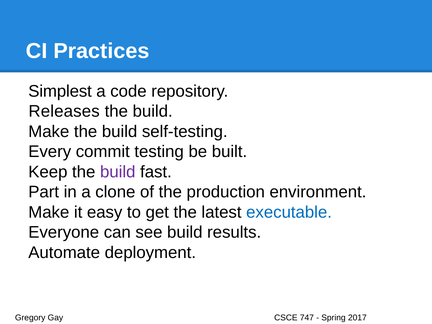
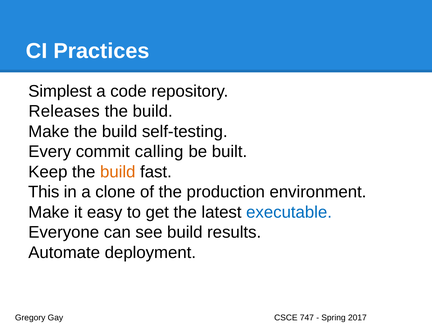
testing: testing -> calling
build at (118, 172) colour: purple -> orange
Part: Part -> This
